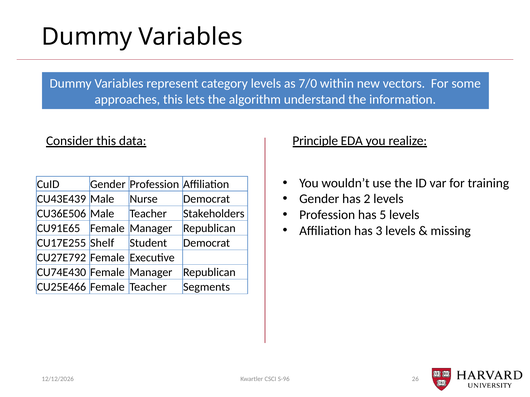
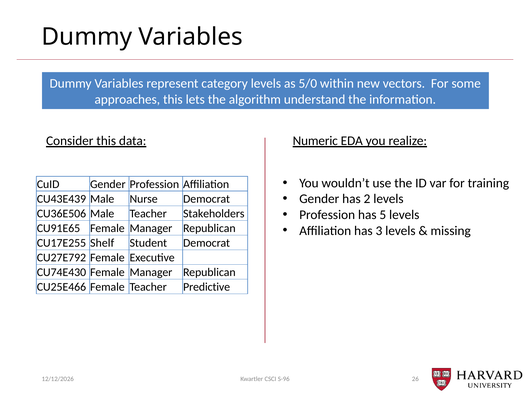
7/0: 7/0 -> 5/0
Principle: Principle -> Numeric
Segments: Segments -> Predictive
